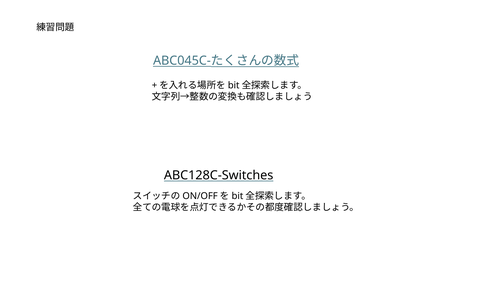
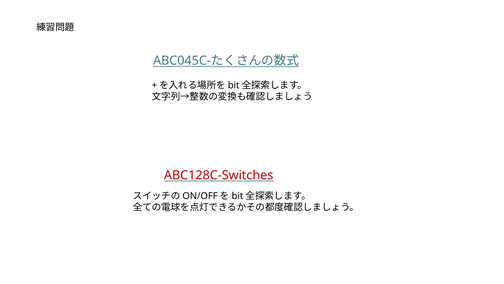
ABC128C-Switches colour: black -> red
